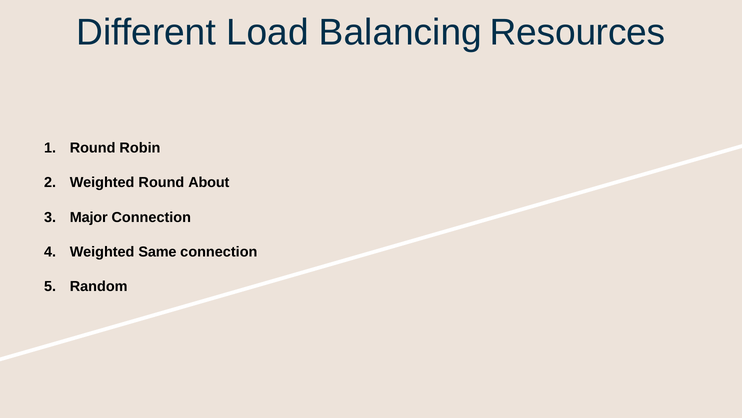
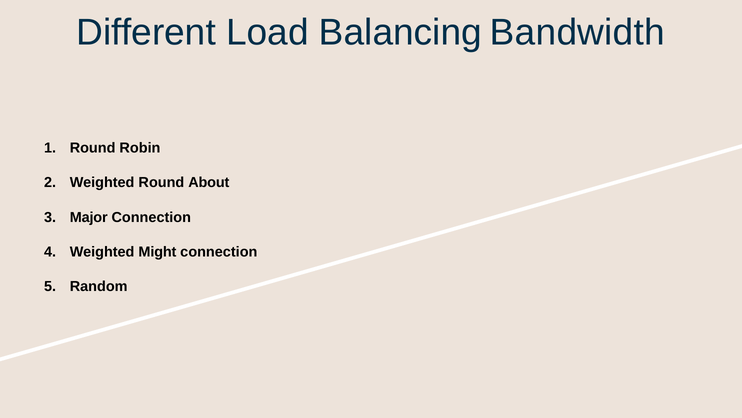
Resources: Resources -> Bandwidth
Same: Same -> Might
